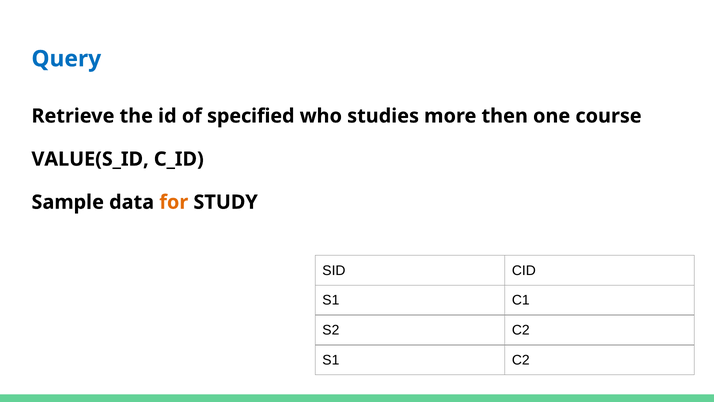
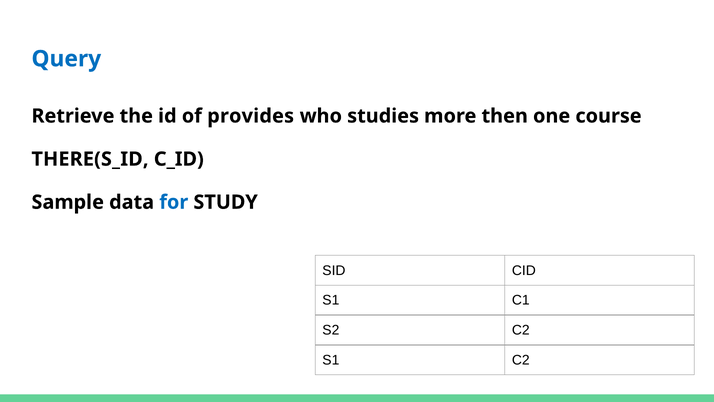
specified: specified -> provides
VALUE(S_ID: VALUE(S_ID -> THERE(S_ID
for colour: orange -> blue
